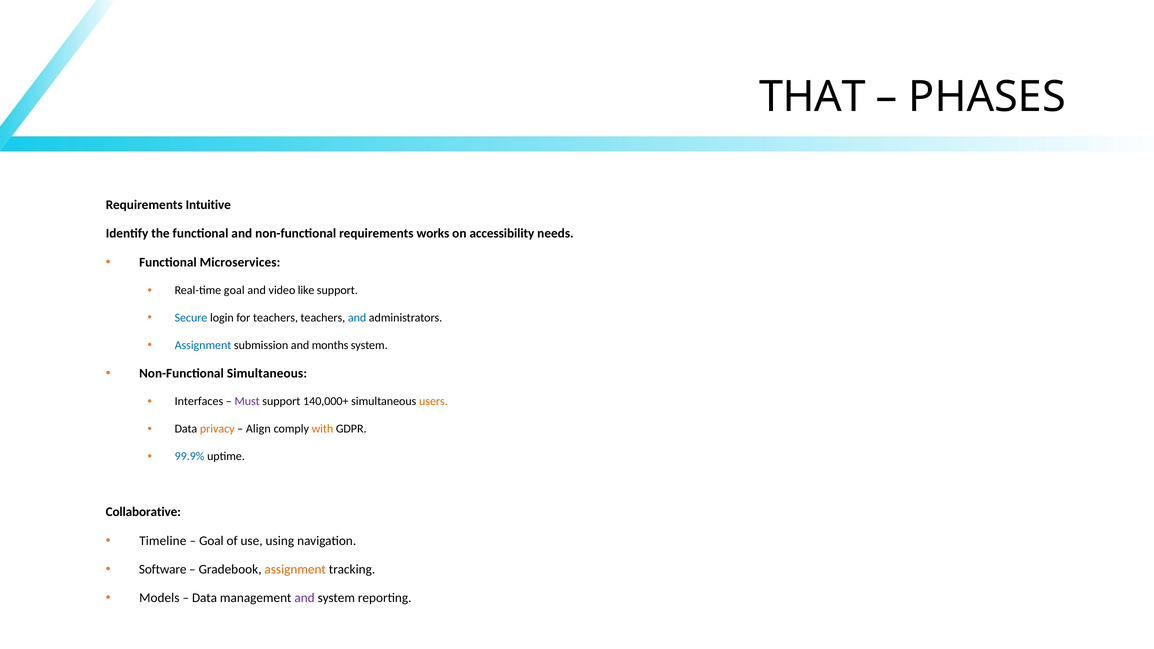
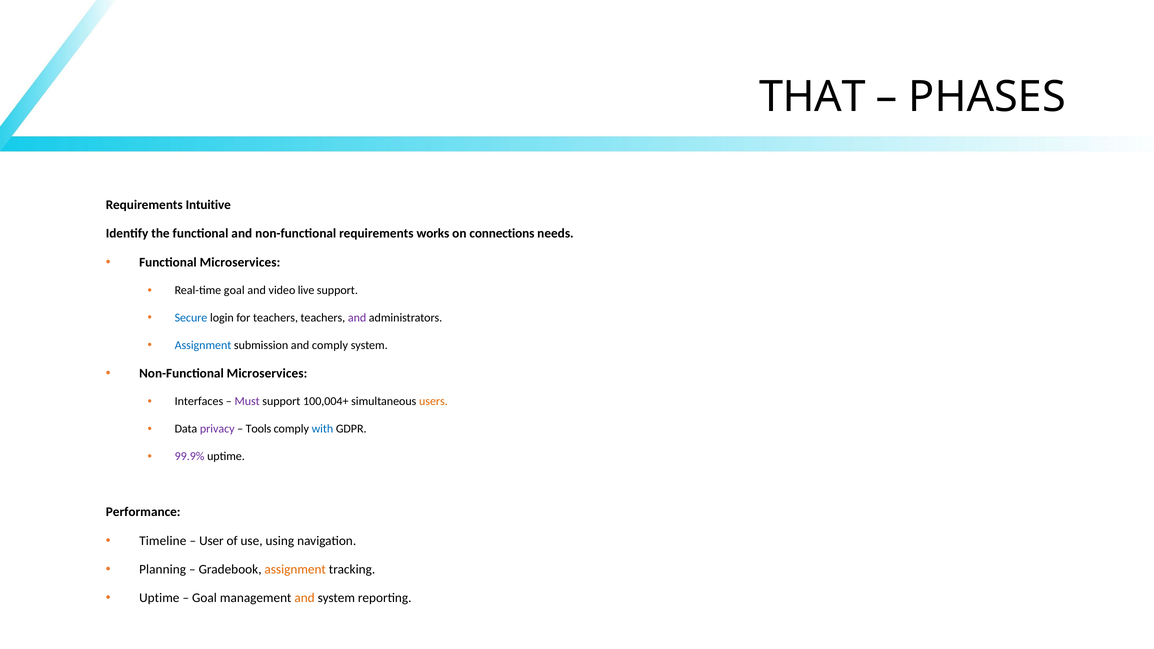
accessibility: accessibility -> connections
like: like -> live
and at (357, 318) colour: blue -> purple
and months: months -> comply
Non-Functional Simultaneous: Simultaneous -> Microservices
140,000+: 140,000+ -> 100,004+
privacy colour: orange -> purple
Align: Align -> Tools
with colour: orange -> blue
99.9% colour: blue -> purple
Collaborative: Collaborative -> Performance
Goal at (211, 541): Goal -> User
Software: Software -> Planning
Models at (159, 598): Models -> Uptime
Data at (205, 598): Data -> Goal
and at (305, 598) colour: purple -> orange
